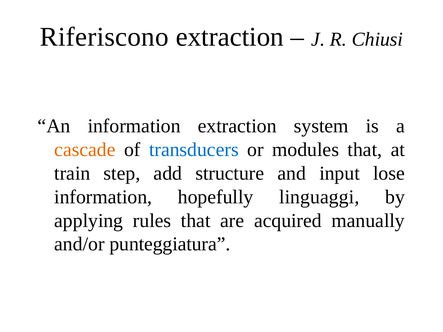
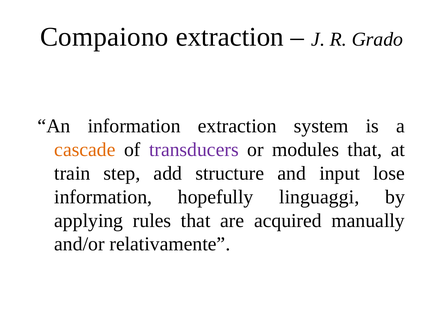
Riferiscono: Riferiscono -> Compaiono
Chiusi: Chiusi -> Grado
transducers colour: blue -> purple
punteggiatura: punteggiatura -> relativamente
